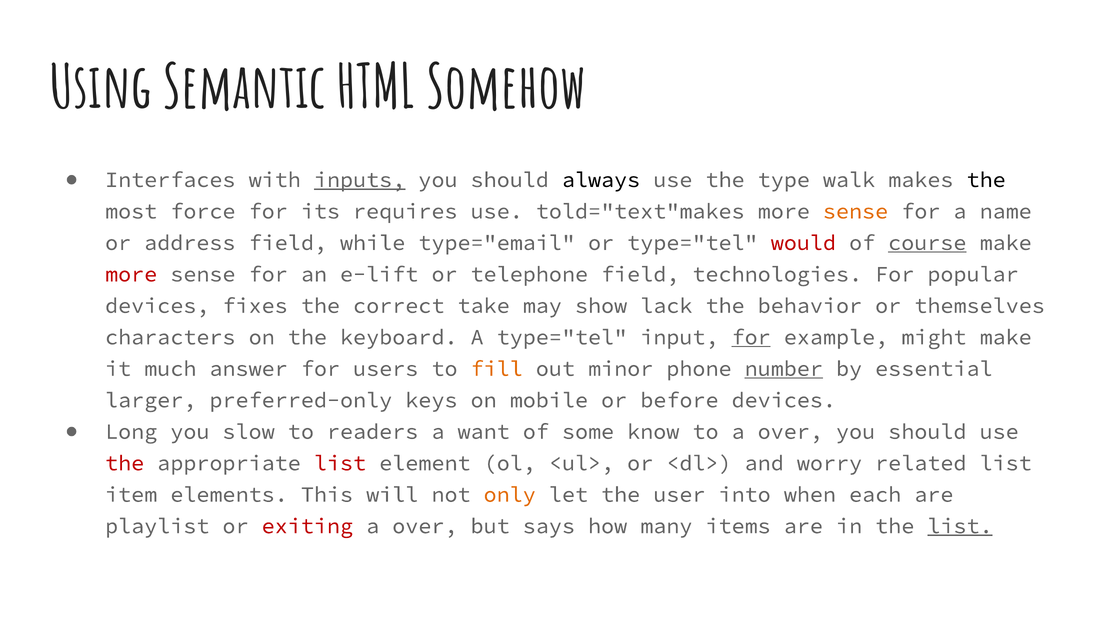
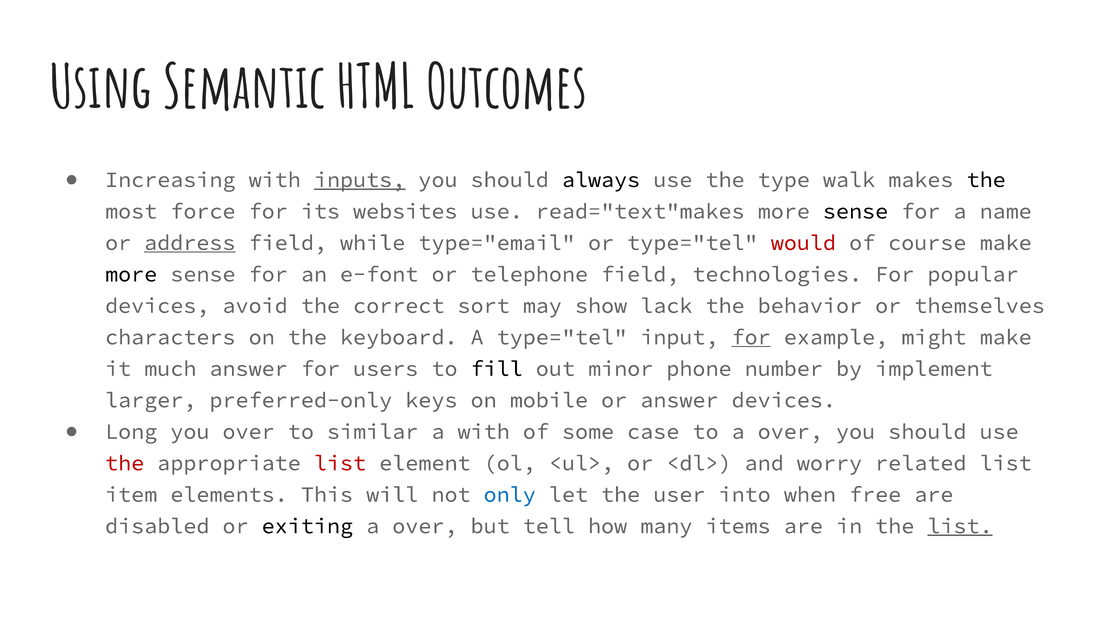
Somehow: Somehow -> Outcomes
Interfaces: Interfaces -> Increasing
requires: requires -> websites
told="text"makes: told="text"makes -> read="text"makes
sense at (856, 211) colour: orange -> black
address underline: none -> present
course underline: present -> none
more at (131, 274) colour: red -> black
e-lift: e-lift -> e-font
fixes: fixes -> avoid
take: take -> sort
fill colour: orange -> black
number underline: present -> none
essential: essential -> implement
or before: before -> answer
you slow: slow -> over
readers: readers -> similar
a want: want -> with
know: know -> case
only colour: orange -> blue
each: each -> free
playlist: playlist -> disabled
exiting colour: red -> black
says: says -> tell
